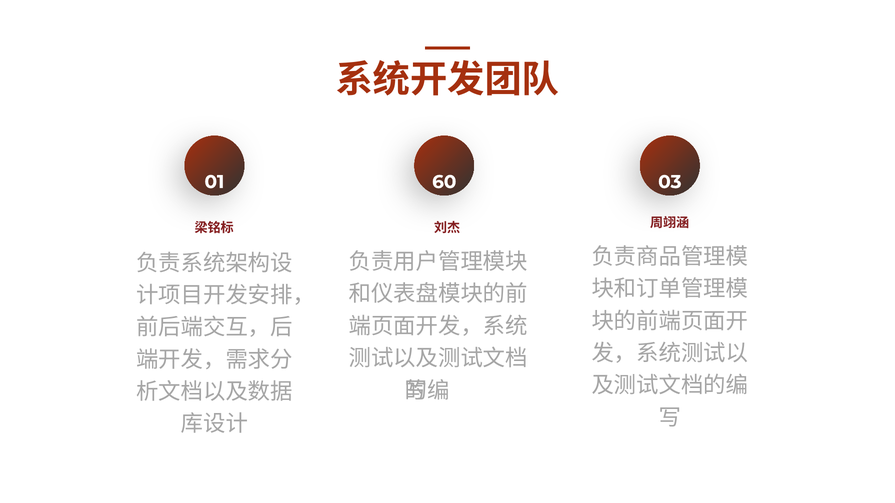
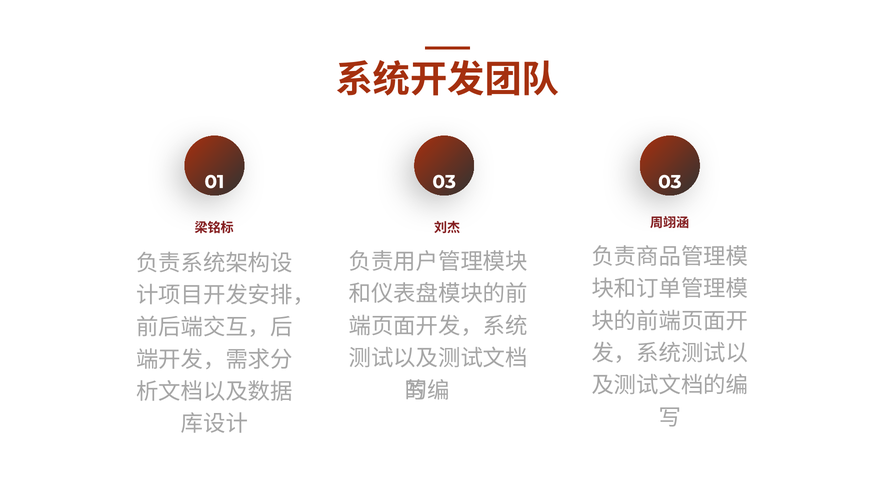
01 60: 60 -> 03
